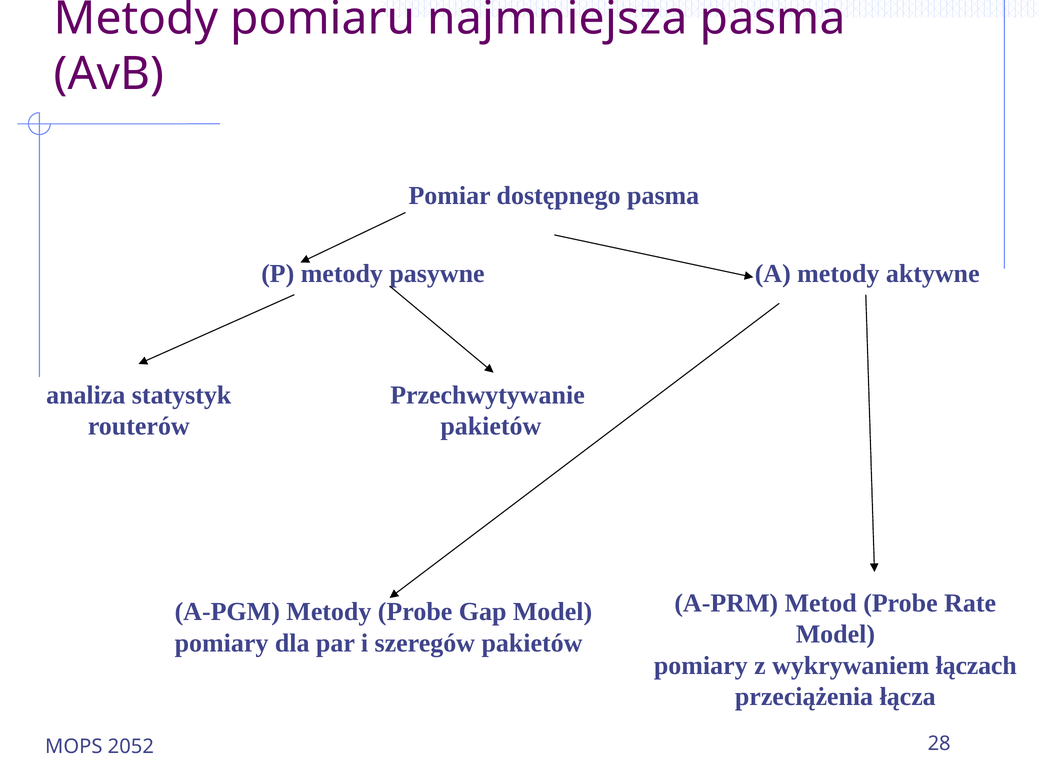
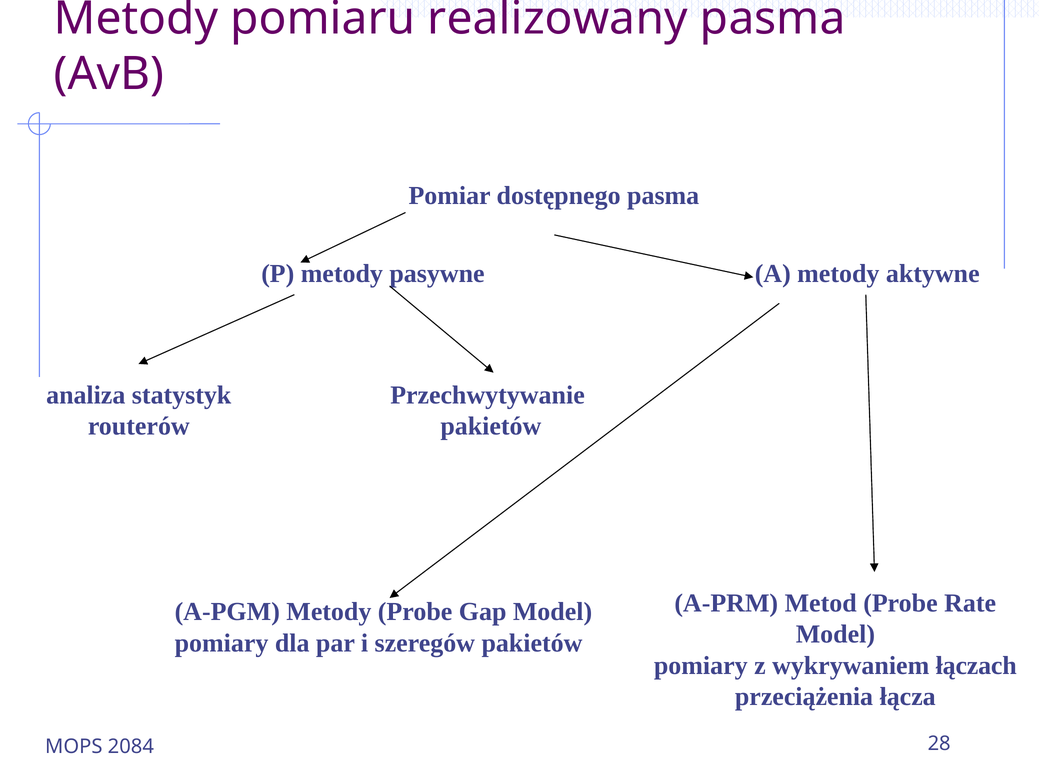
najmniejsza: najmniejsza -> realizowany
2052: 2052 -> 2084
